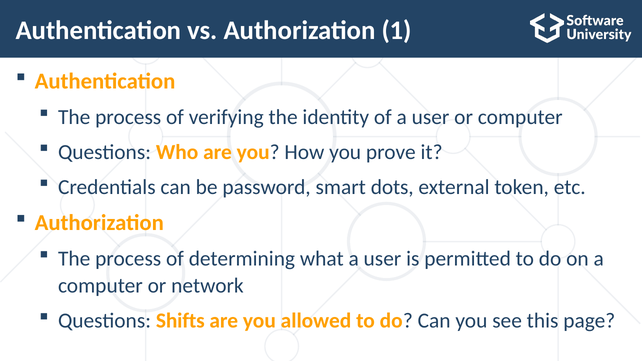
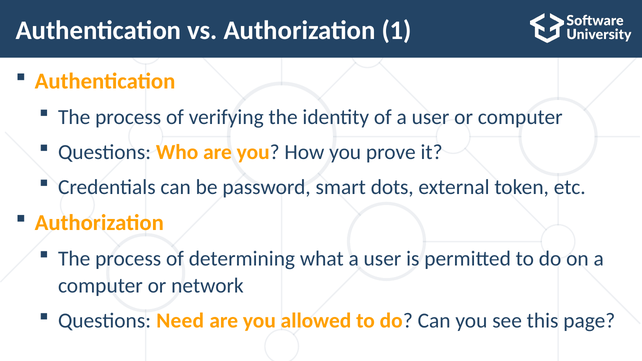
Shifts: Shifts -> Need
